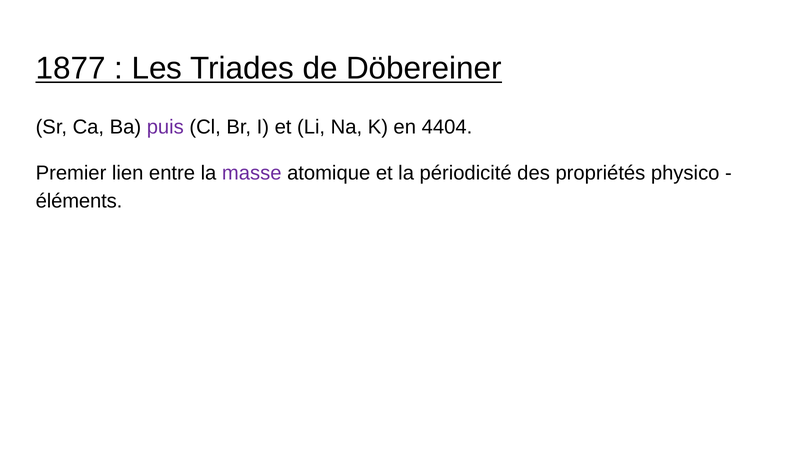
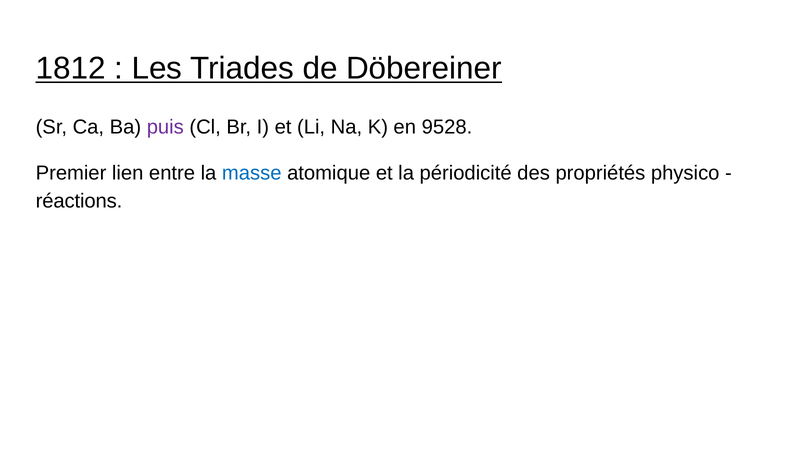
1877: 1877 -> 1812
4404: 4404 -> 9528
masse colour: purple -> blue
éléments: éléments -> réactions
